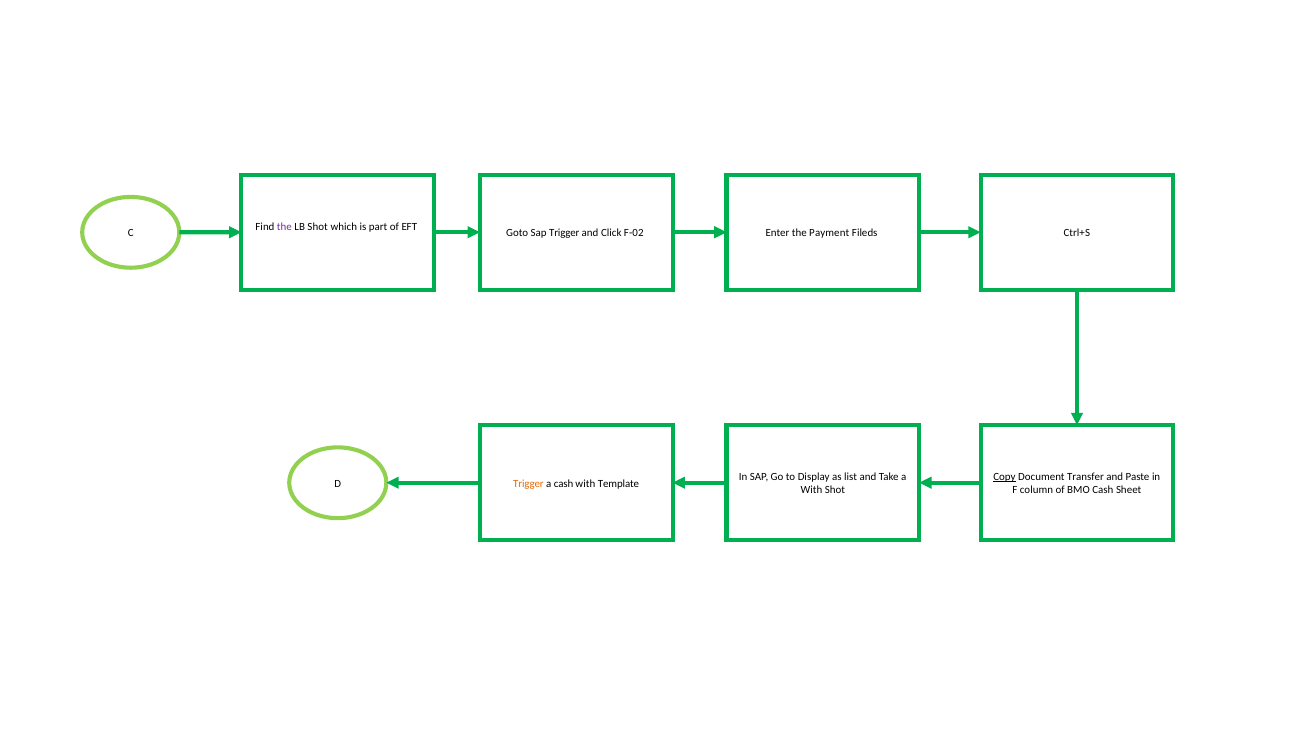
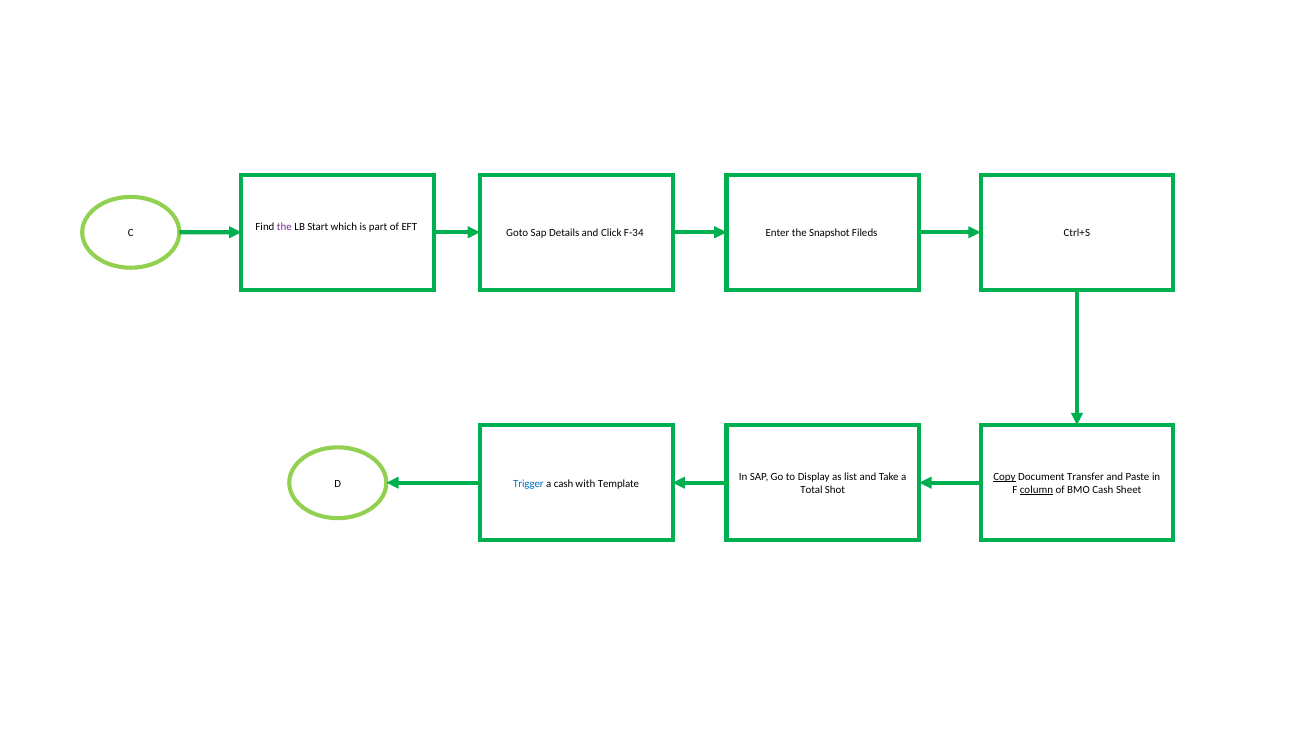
LB Shot: Shot -> Start
Sap Trigger: Trigger -> Details
F-02: F-02 -> F-34
Payment: Payment -> Snapshot
Trigger at (528, 484) colour: orange -> blue
With at (811, 490): With -> Total
column underline: none -> present
